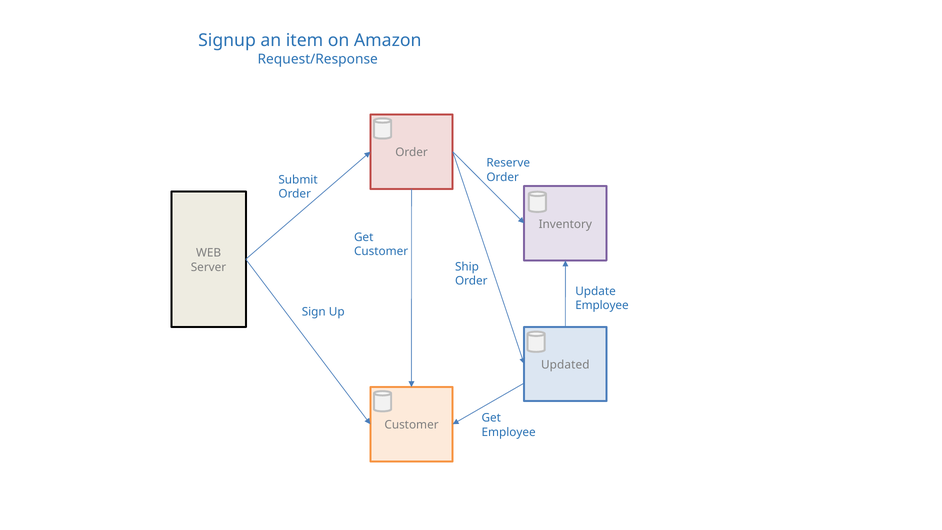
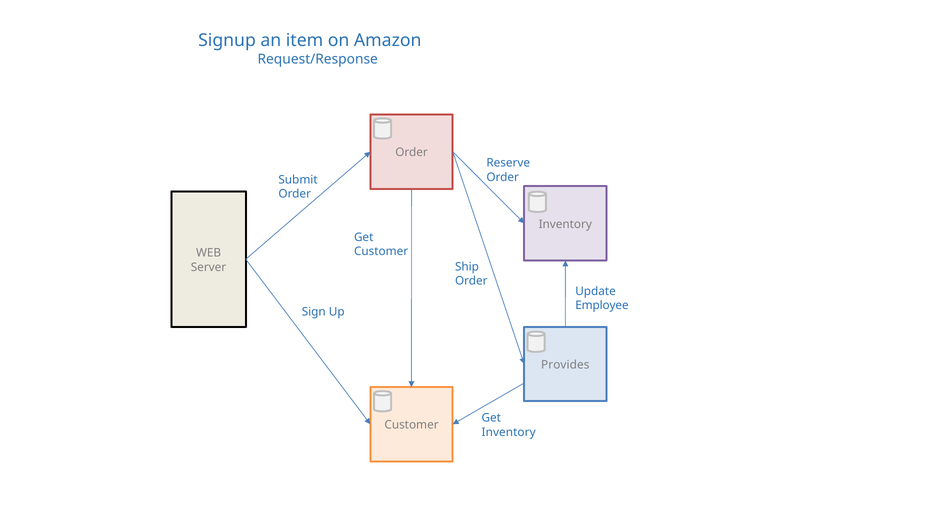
Updated: Updated -> Provides
Employee at (509, 432): Employee -> Inventory
